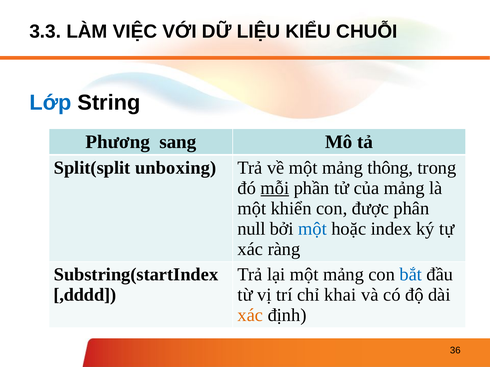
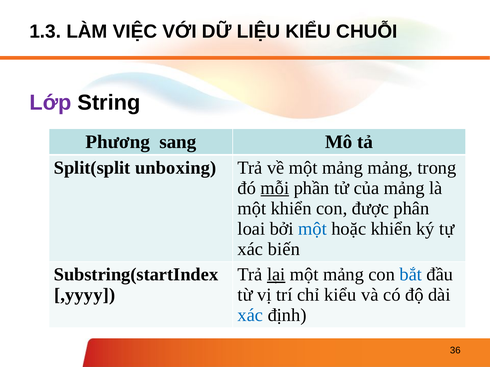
3.3: 3.3 -> 1.3
Lớp colour: blue -> purple
mảng thông: thông -> mảng
null: null -> loai
hoặc index: index -> khiển
ràng: ràng -> biến
lại underline: none -> present
,dddd: ,dddd -> ,yyyy
khai: khai -> kiểu
xác at (250, 316) colour: orange -> blue
